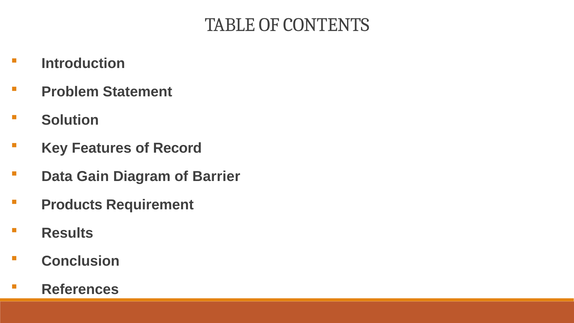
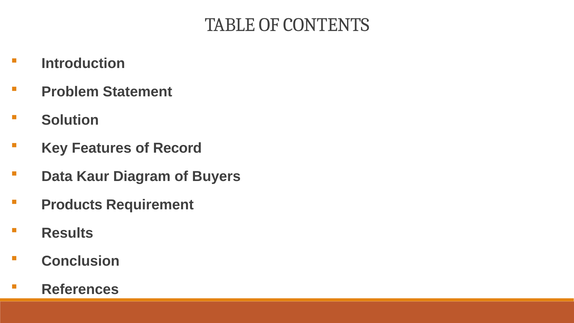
Gain: Gain -> Kaur
Barrier: Barrier -> Buyers
